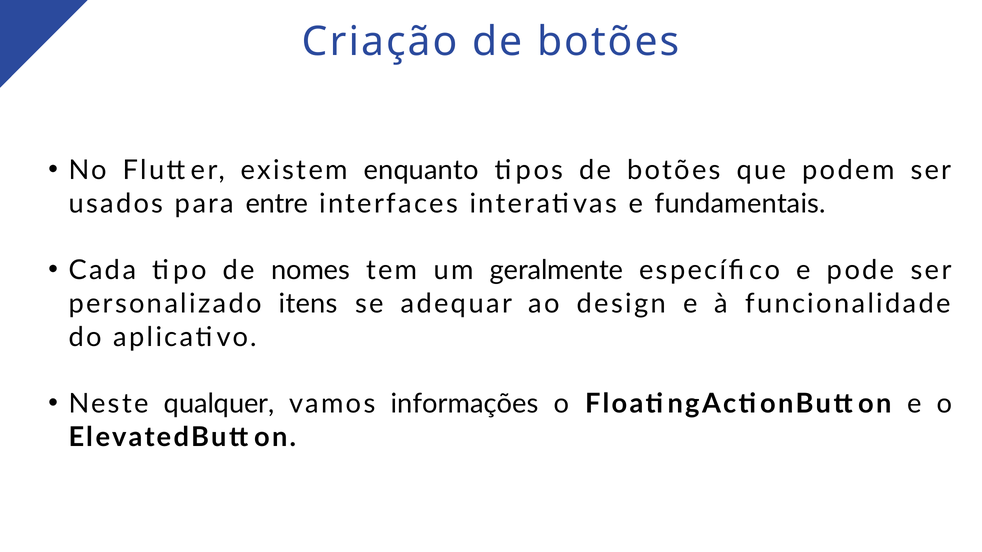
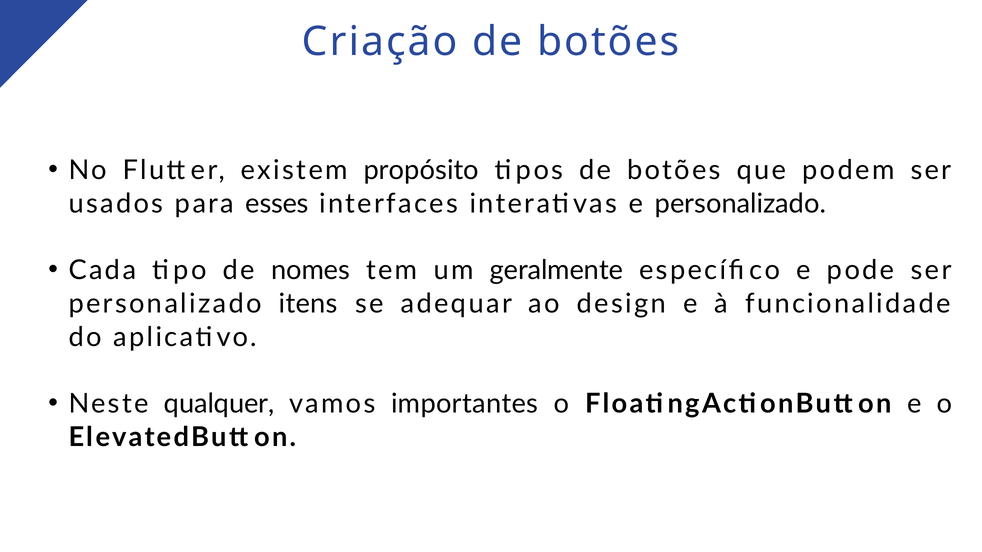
enquanto: enquanto -> propósito
entre: entre -> esses
e fundamentais: fundamentais -> personalizado
informações: informações -> importantes
